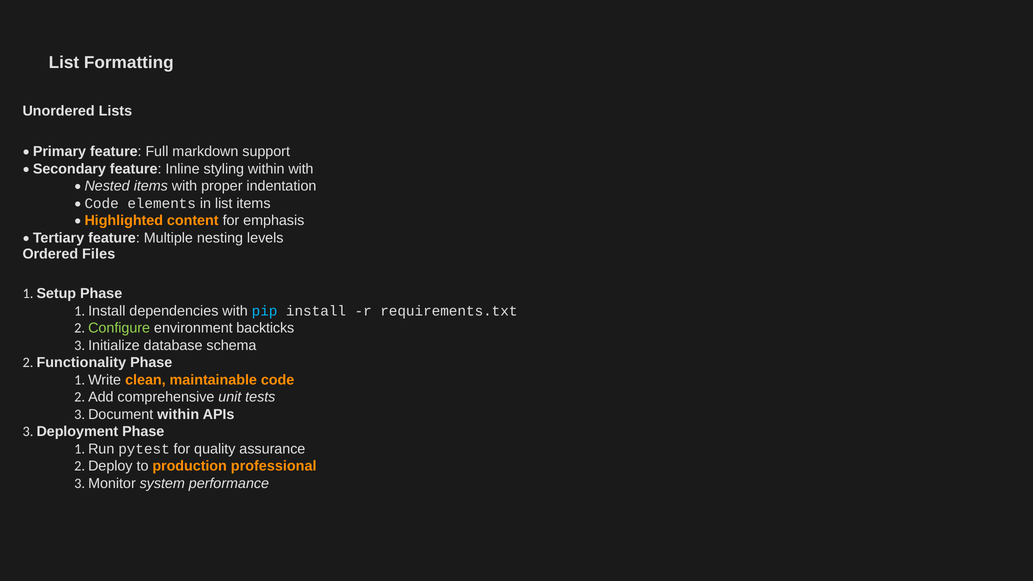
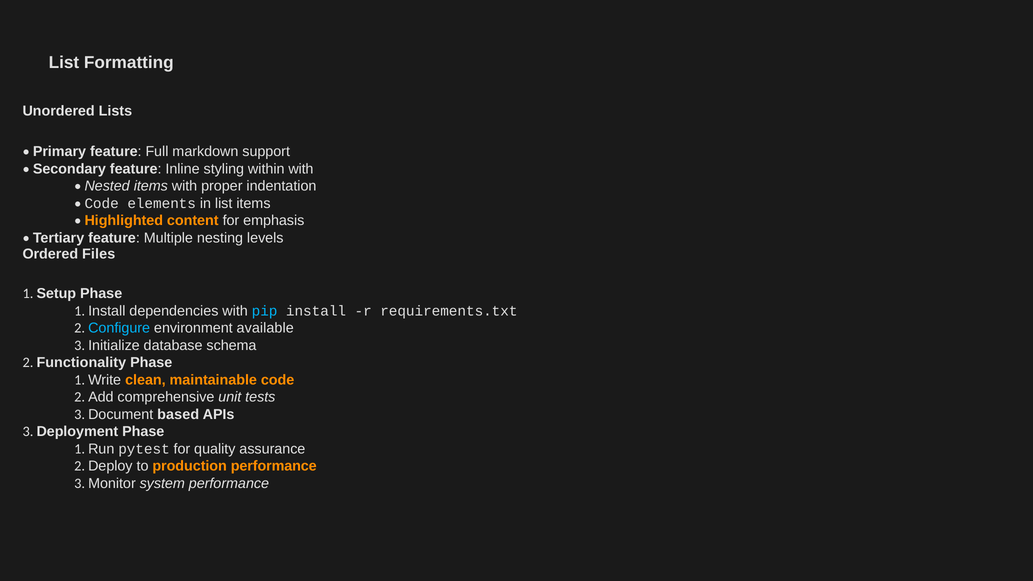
Configure colour: light green -> light blue
backticks: backticks -> available
Document within: within -> based
production professional: professional -> performance
